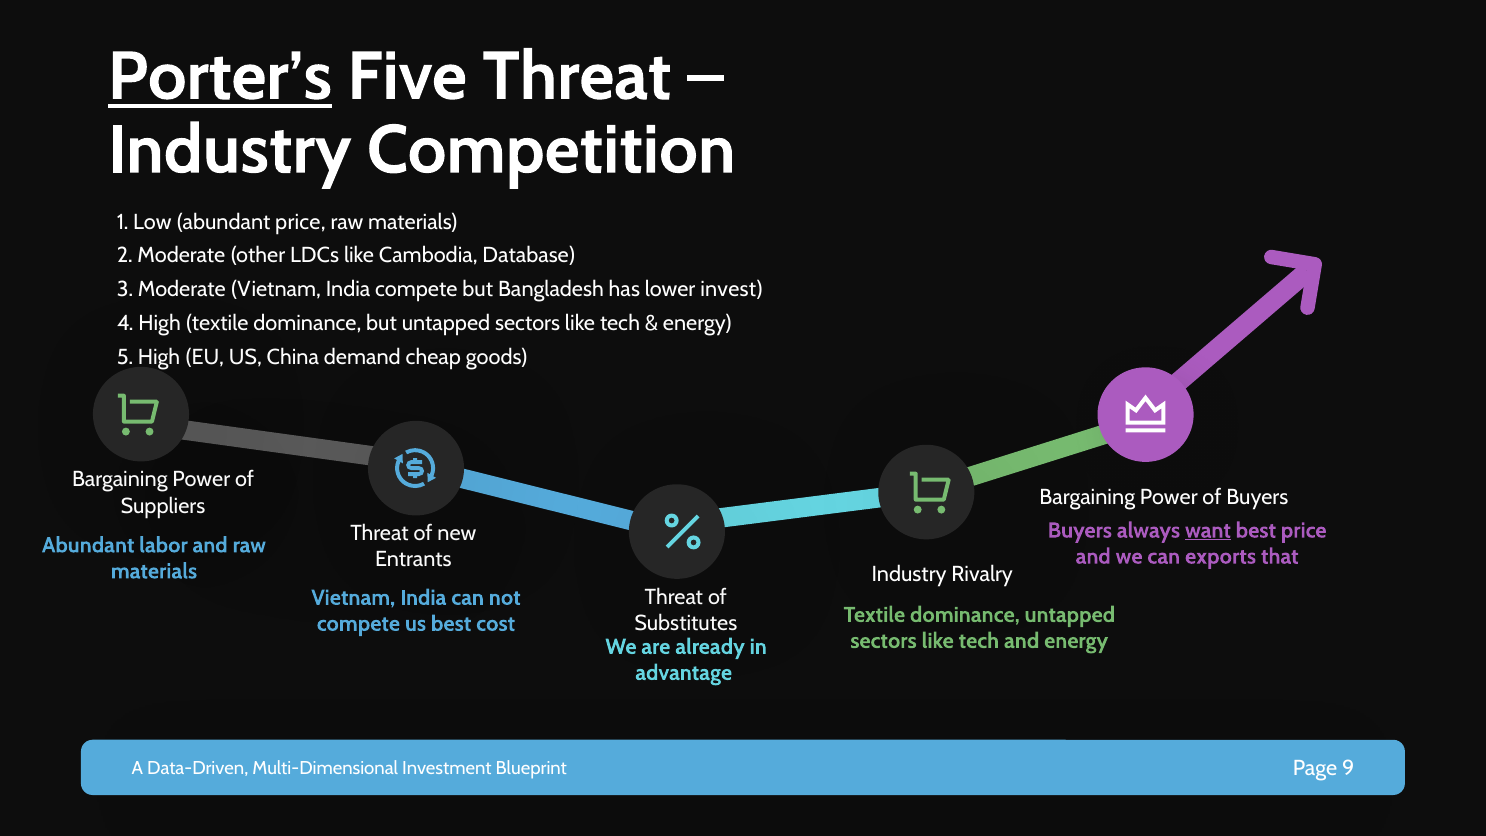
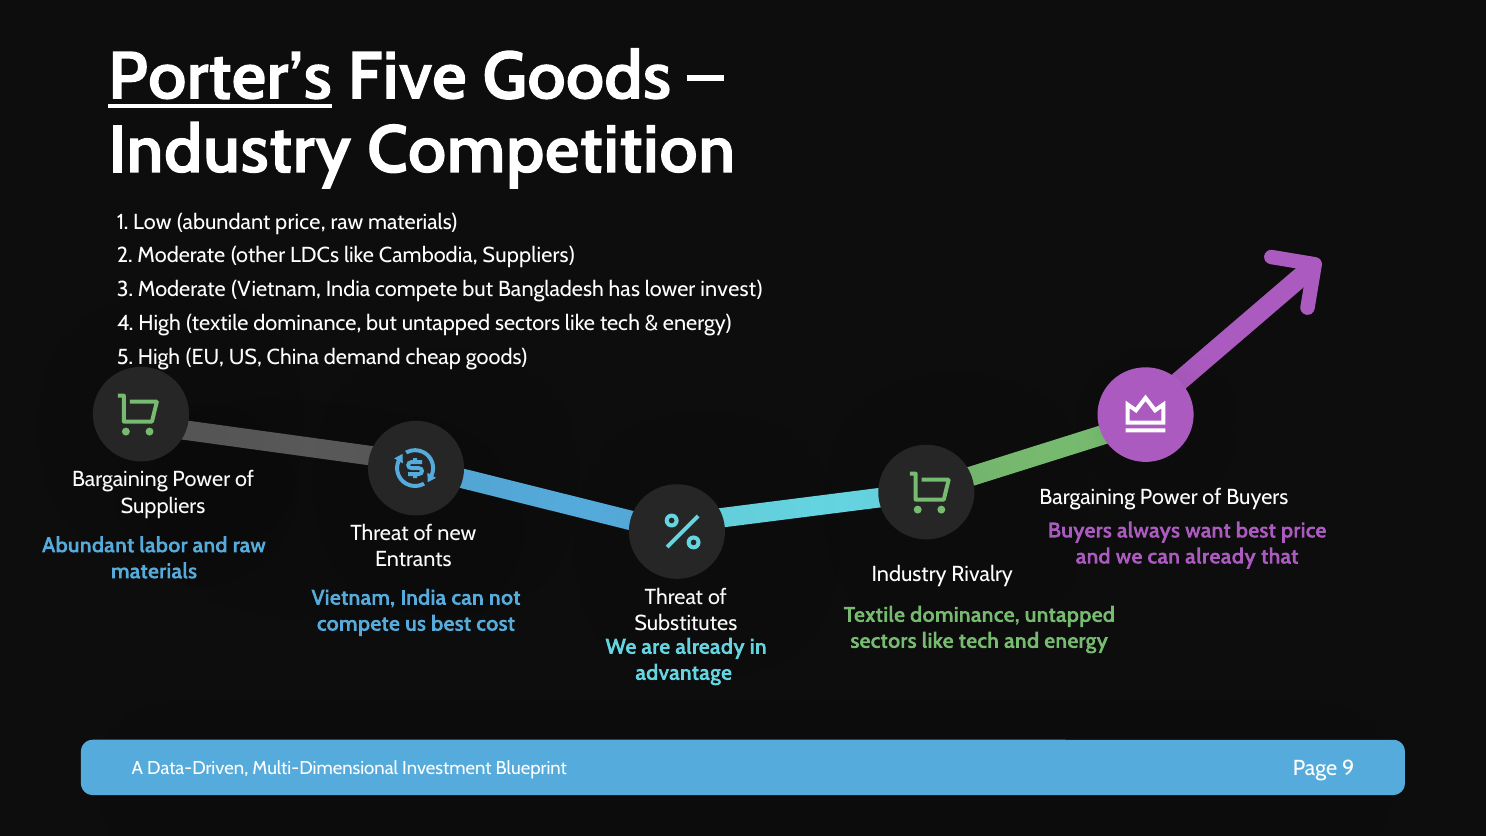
Five Threat: Threat -> Goods
Cambodia Database: Database -> Suppliers
want underline: present -> none
can exports: exports -> already
